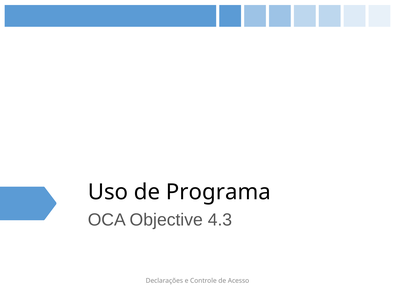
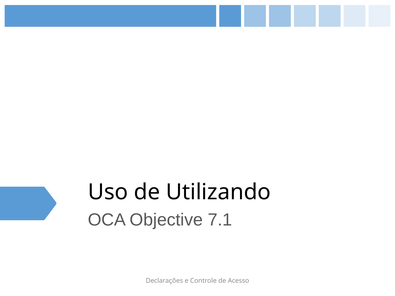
Programa: Programa -> Utilizando
4.3: 4.3 -> 7.1
